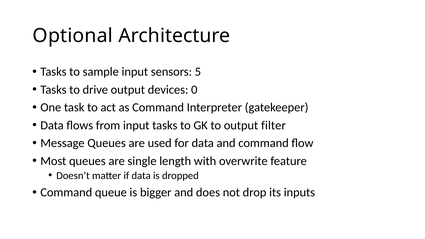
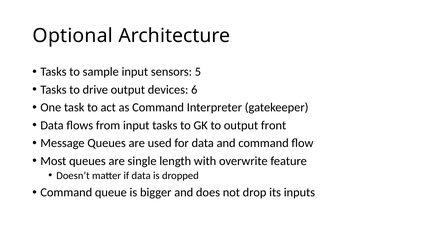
0: 0 -> 6
filter: filter -> front
